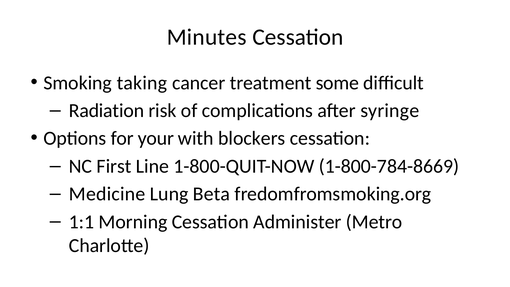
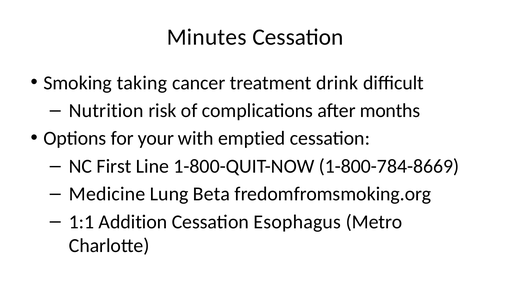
some: some -> drink
Radiation: Radiation -> Nutrition
syringe: syringe -> months
blockers: blockers -> emptied
Morning: Morning -> Addition
Administer: Administer -> Esophagus
